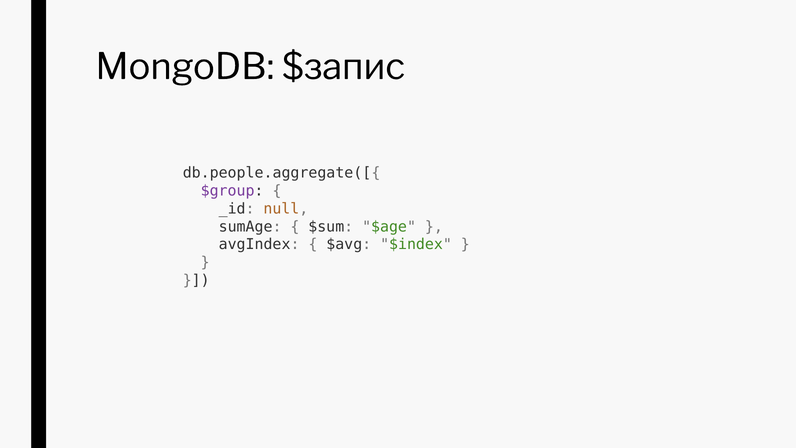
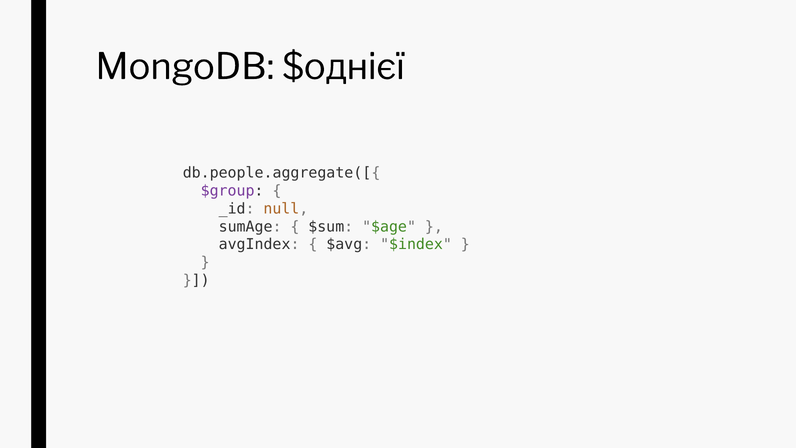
$запис: $запис -> $однієї
